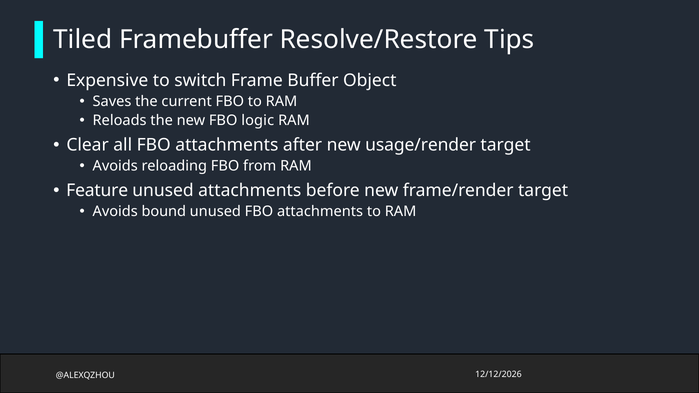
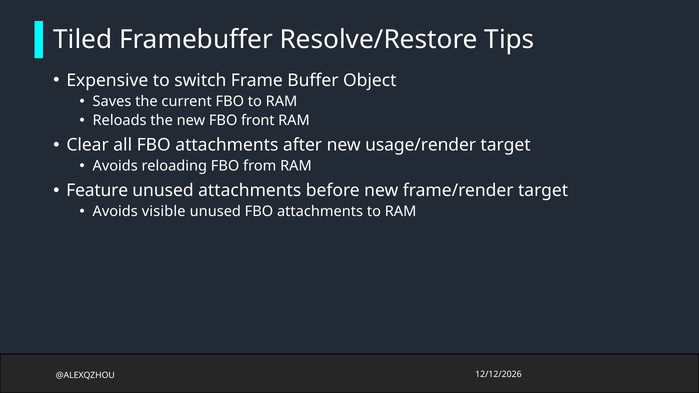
logic: logic -> front
bound: bound -> visible
